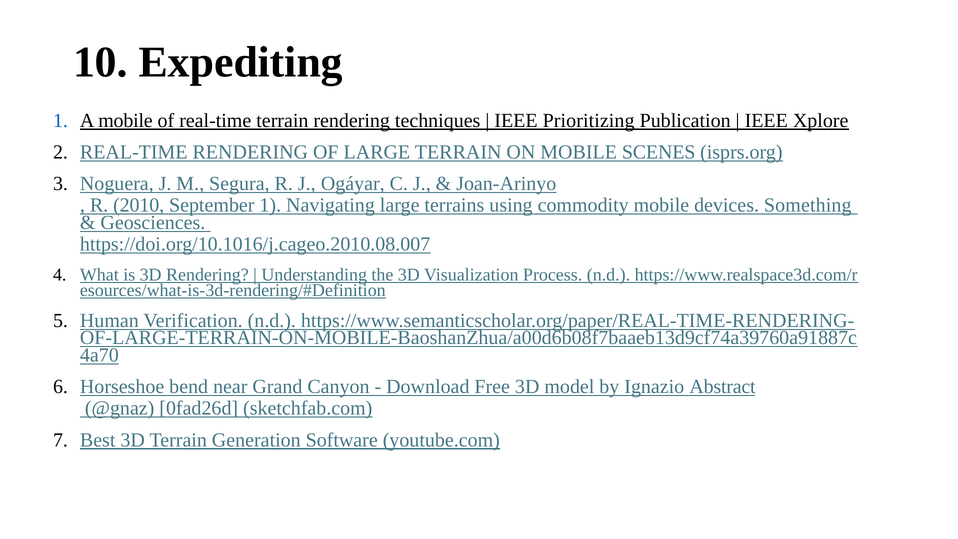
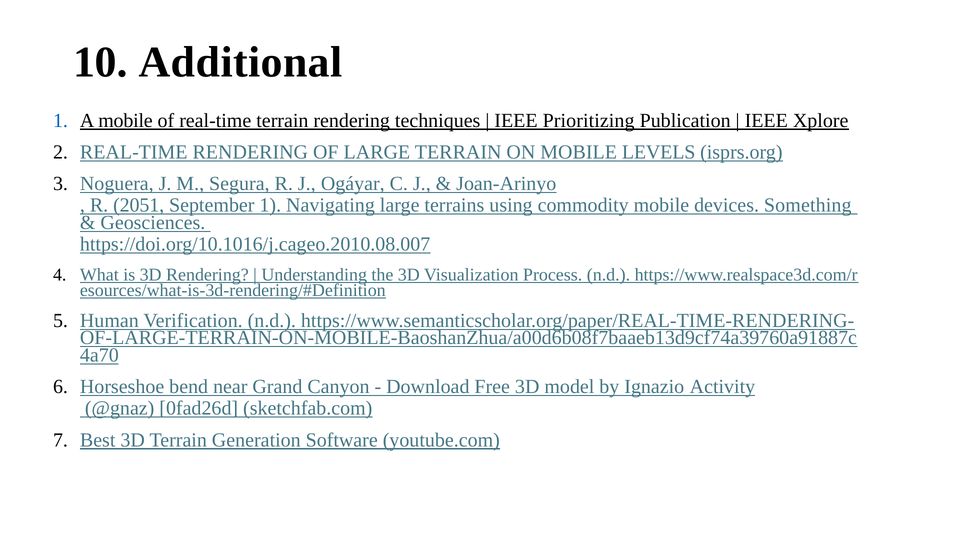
Expediting: Expediting -> Additional
SCENES: SCENES -> LEVELS
2010: 2010 -> 2051
Abstract: Abstract -> Activity
